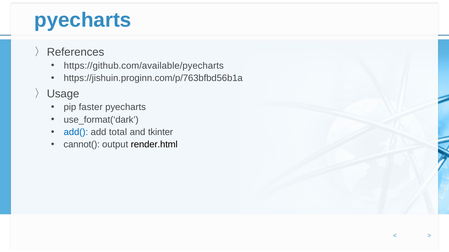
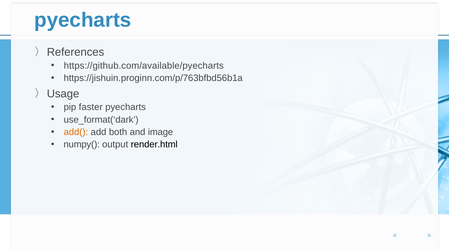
add( colour: blue -> orange
total: total -> both
tkinter: tkinter -> image
cannot(: cannot( -> numpy(
